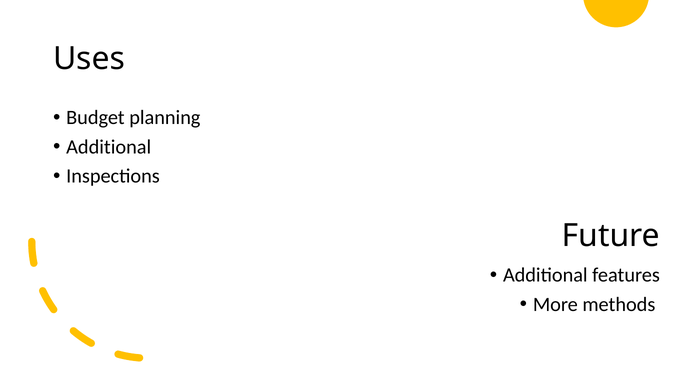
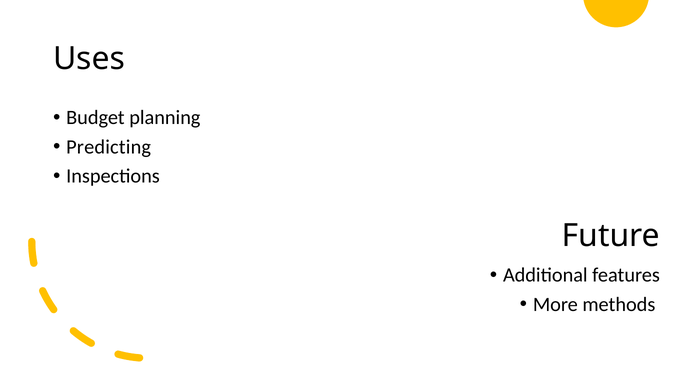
Additional at (109, 147): Additional -> Predicting
